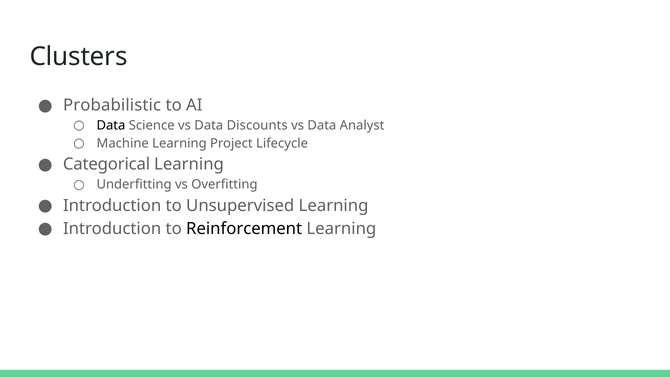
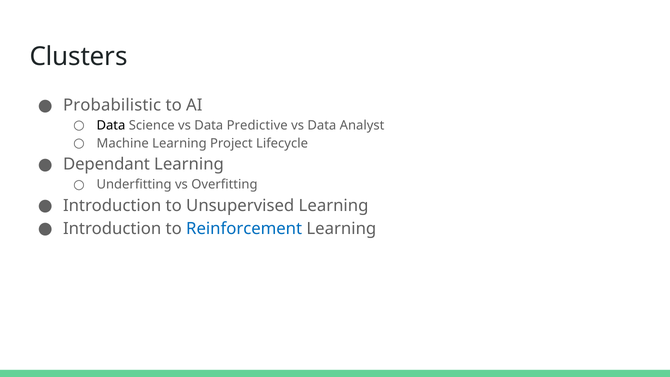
Discounts: Discounts -> Predictive
Categorical: Categorical -> Dependant
Reinforcement colour: black -> blue
